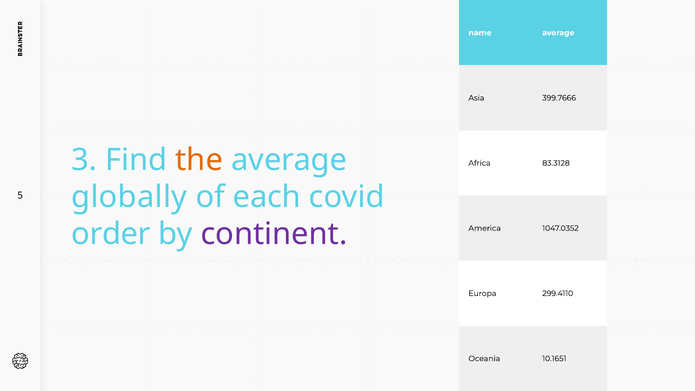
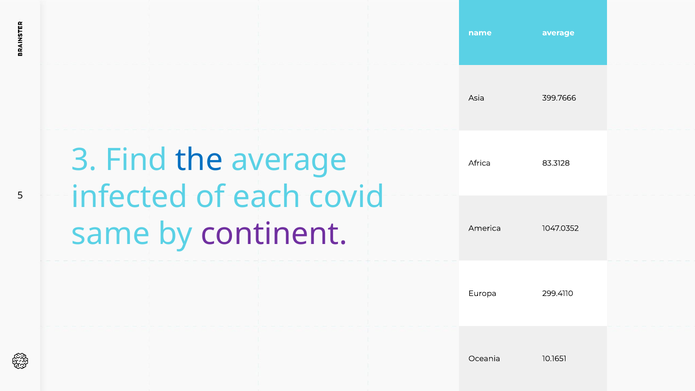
the colour: orange -> blue
globally: globally -> infected
order: order -> same
